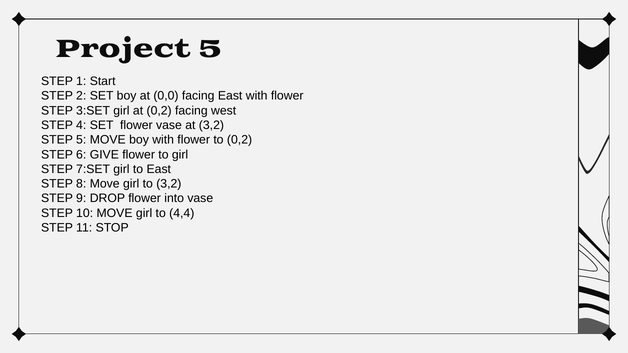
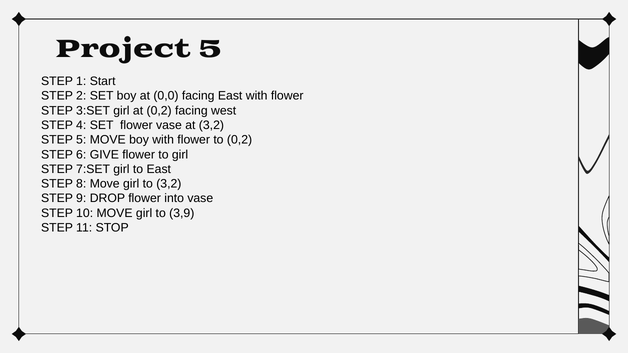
4,4: 4,4 -> 3,9
